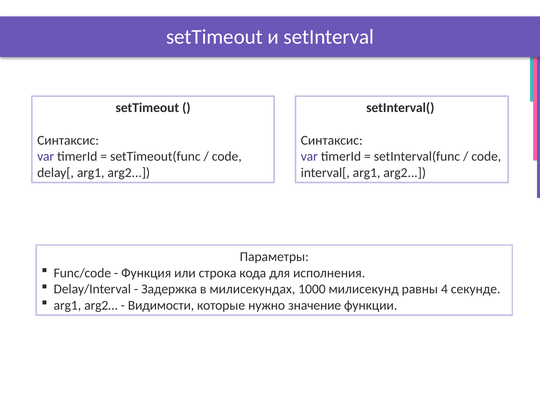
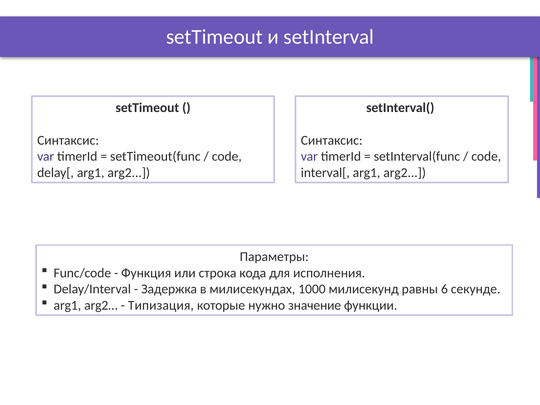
4: 4 -> 6
Видимости: Видимости -> Типизация
